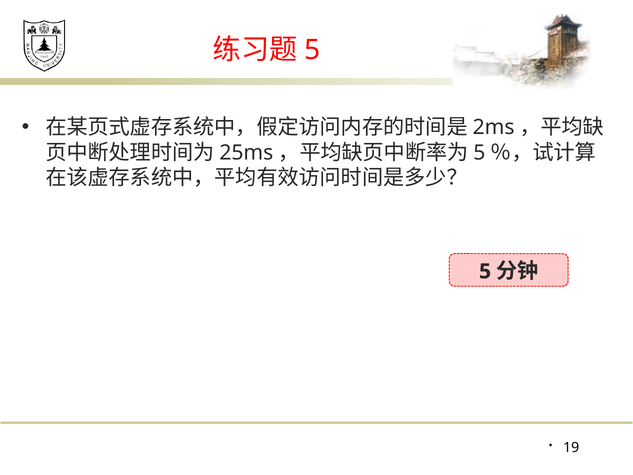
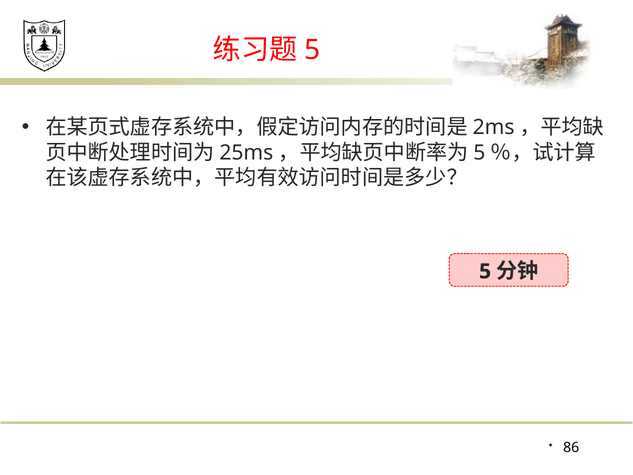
19: 19 -> 86
